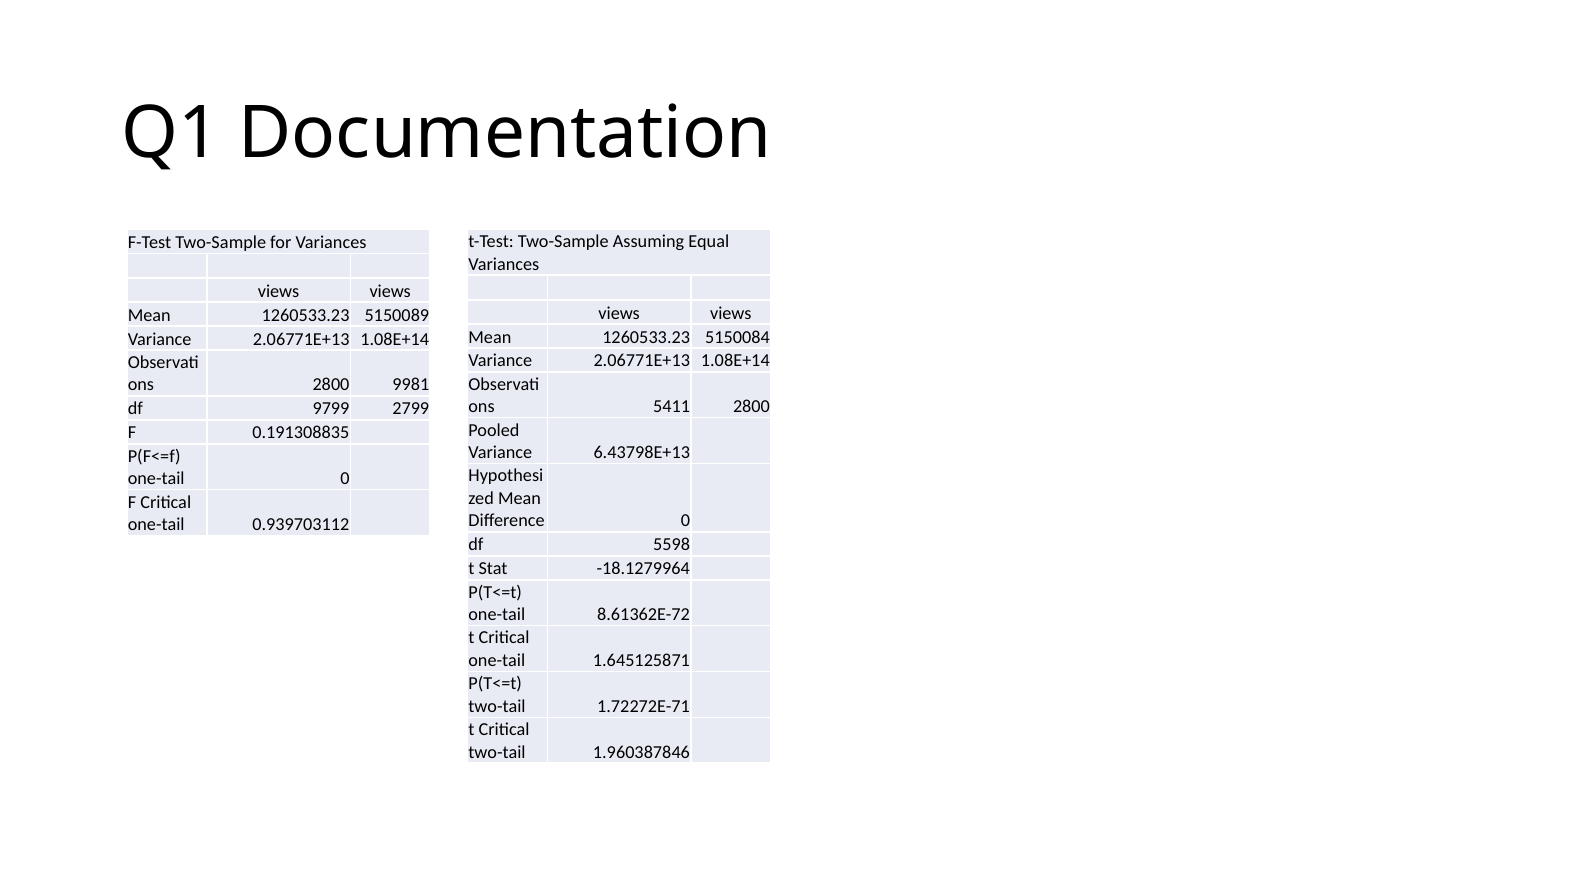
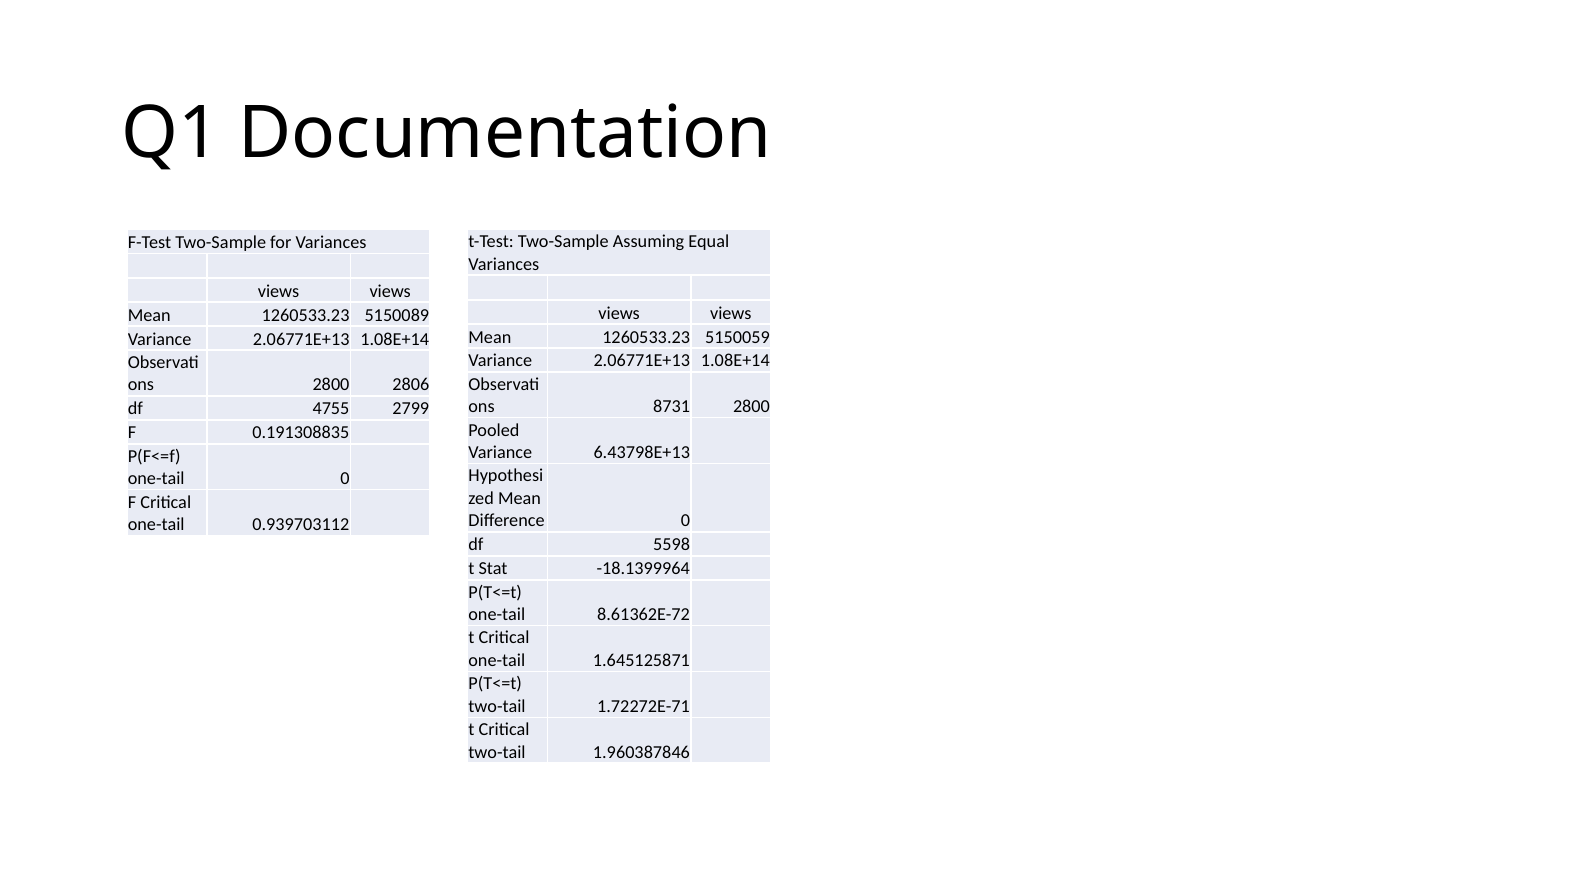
5150084: 5150084 -> 5150059
9981: 9981 -> 2806
5411: 5411 -> 8731
9799: 9799 -> 4755
-18.1279964: -18.1279964 -> -18.1399964
